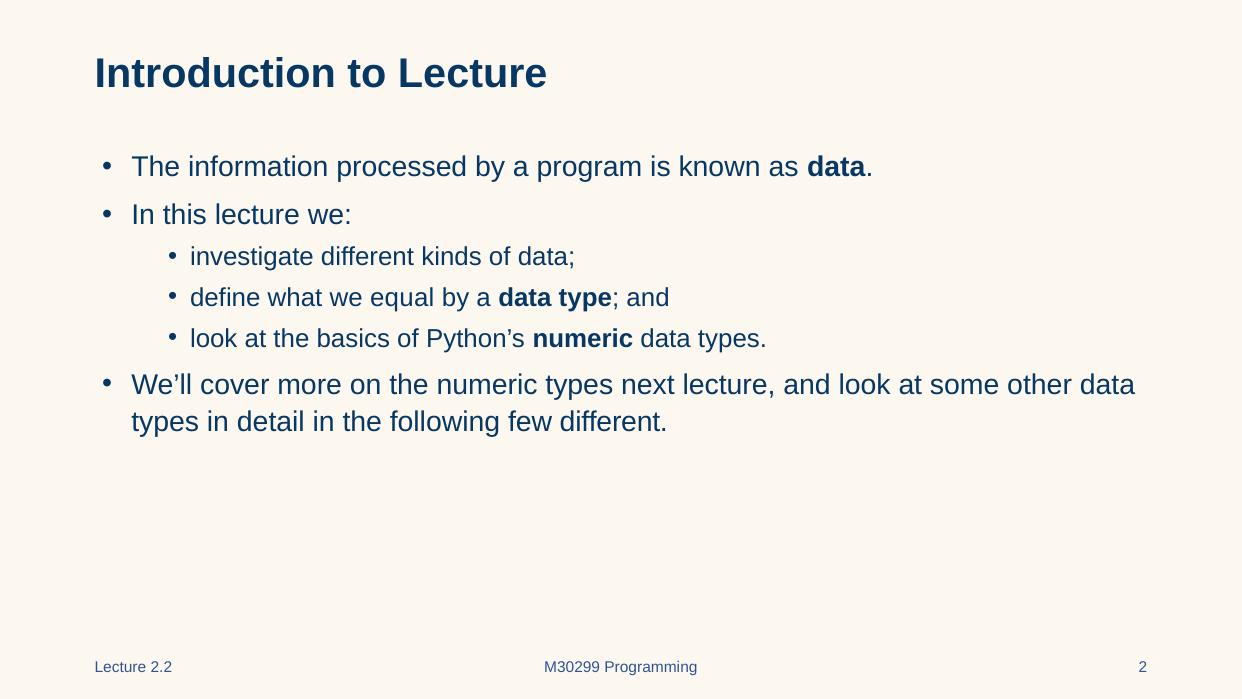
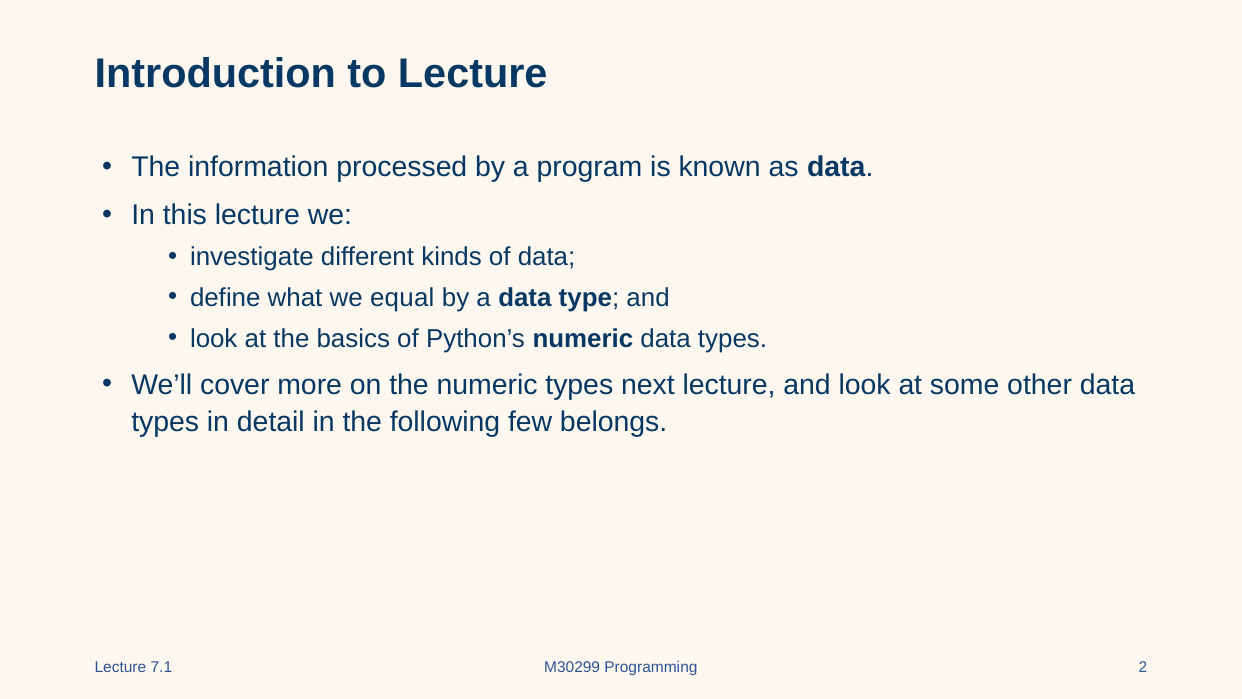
few different: different -> belongs
2.2: 2.2 -> 7.1
